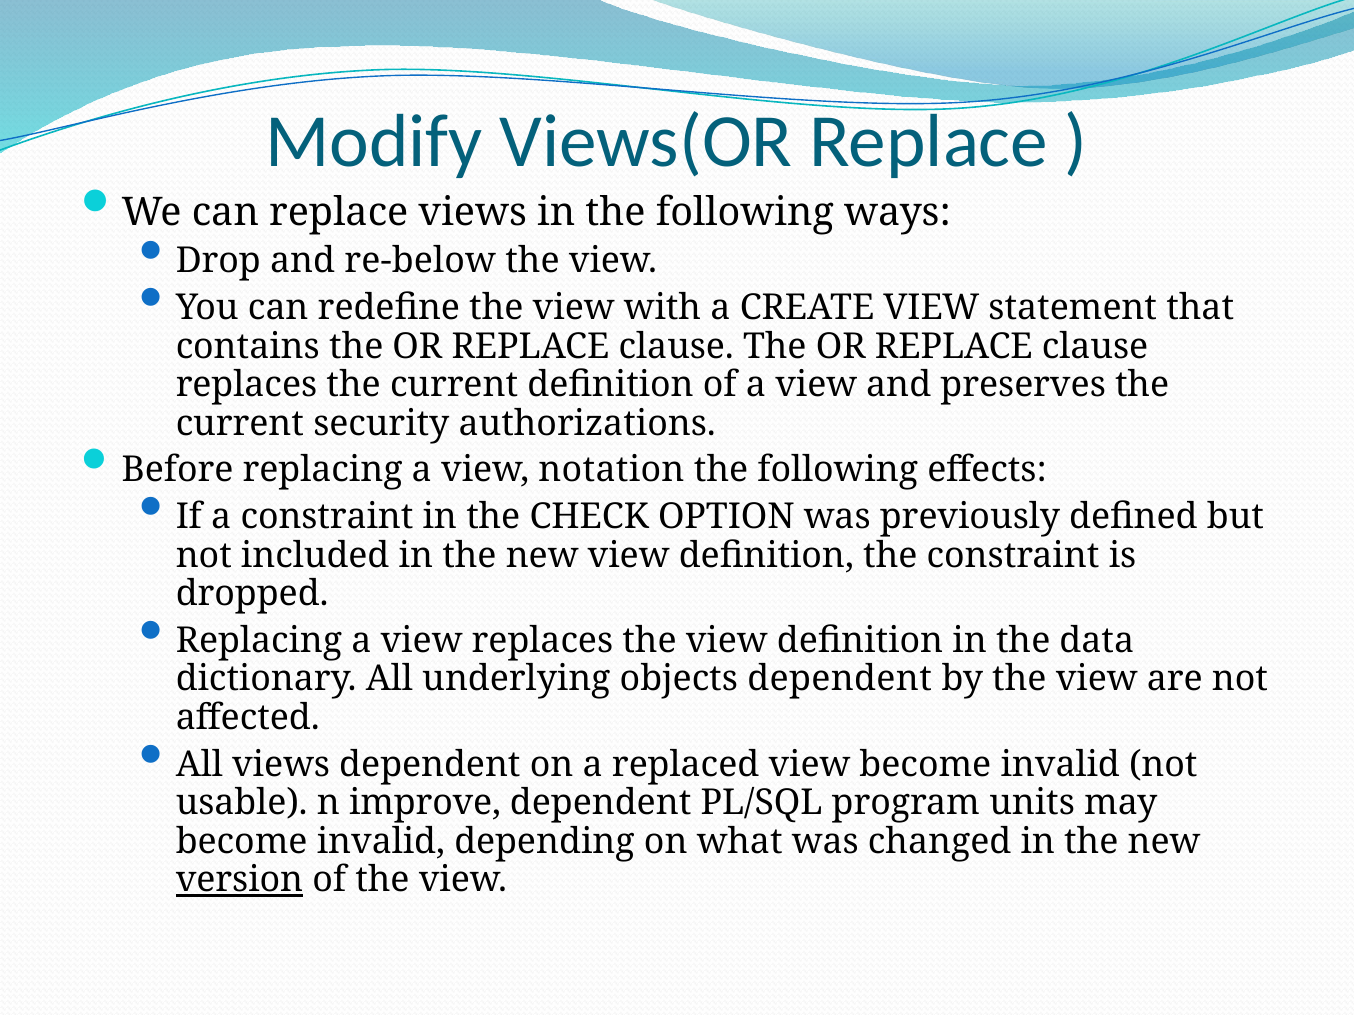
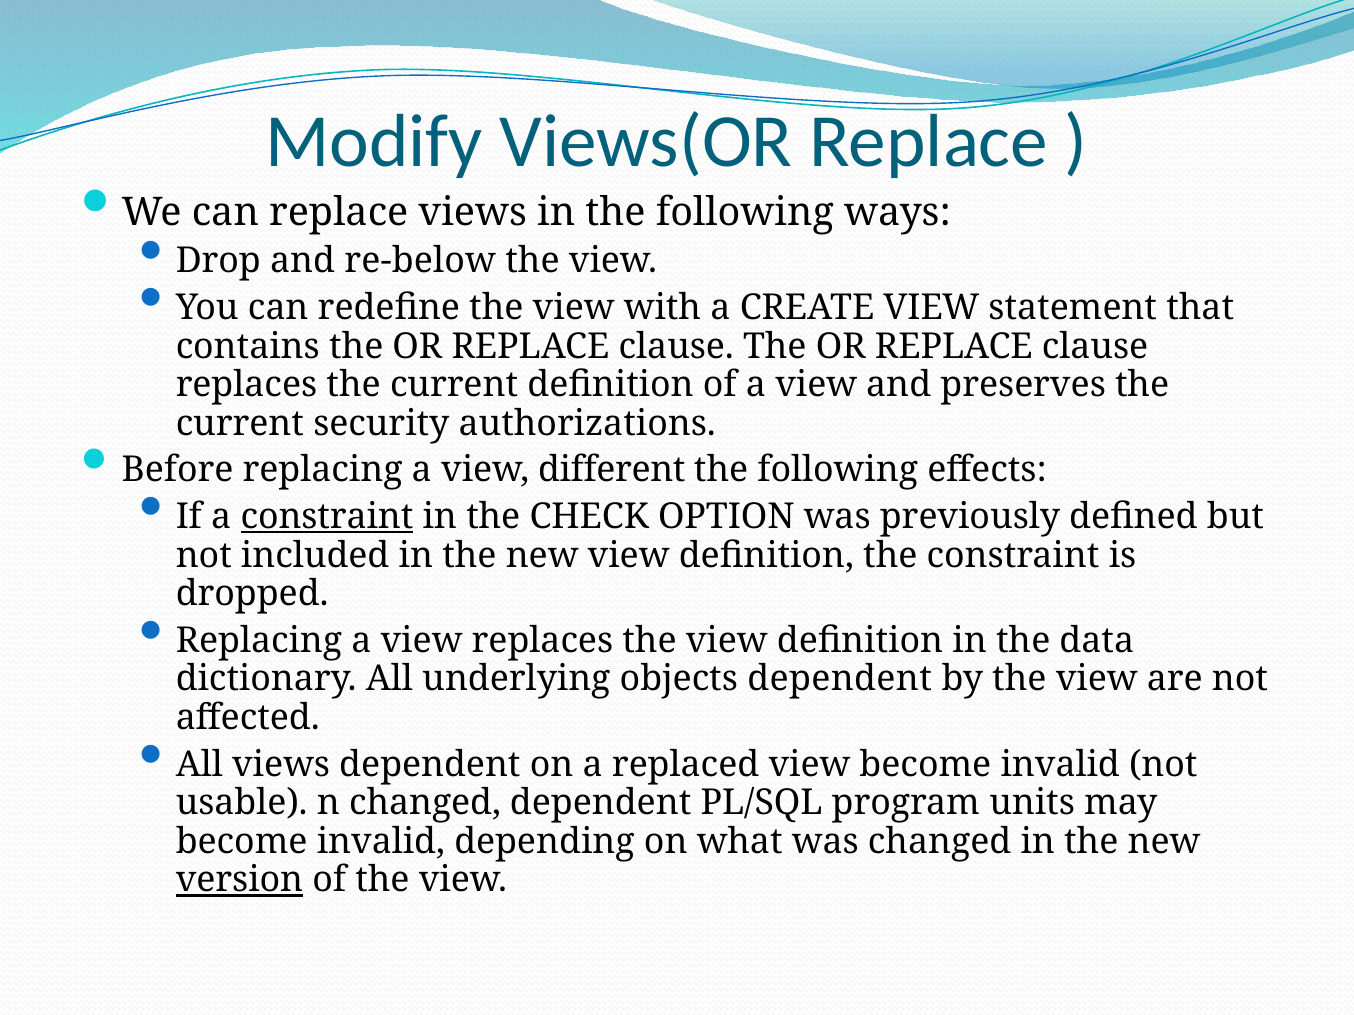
notation: notation -> different
constraint at (327, 517) underline: none -> present
n improve: improve -> changed
